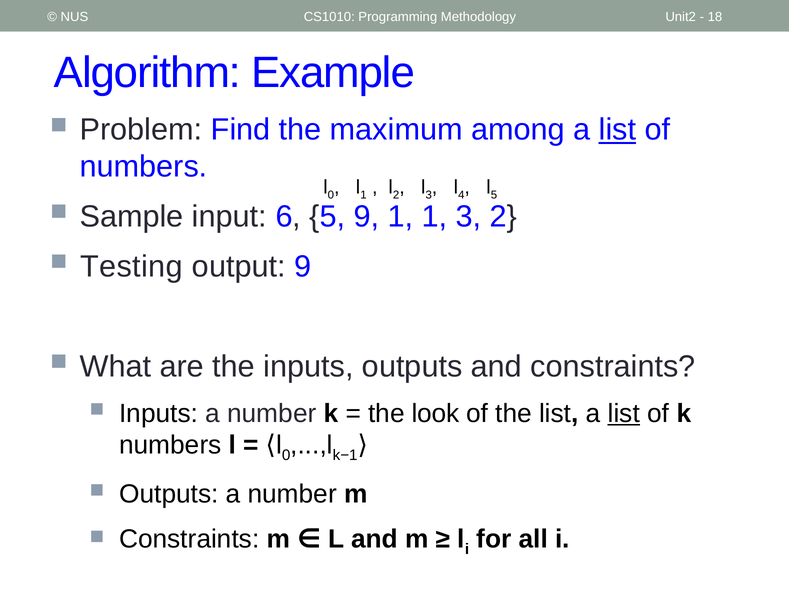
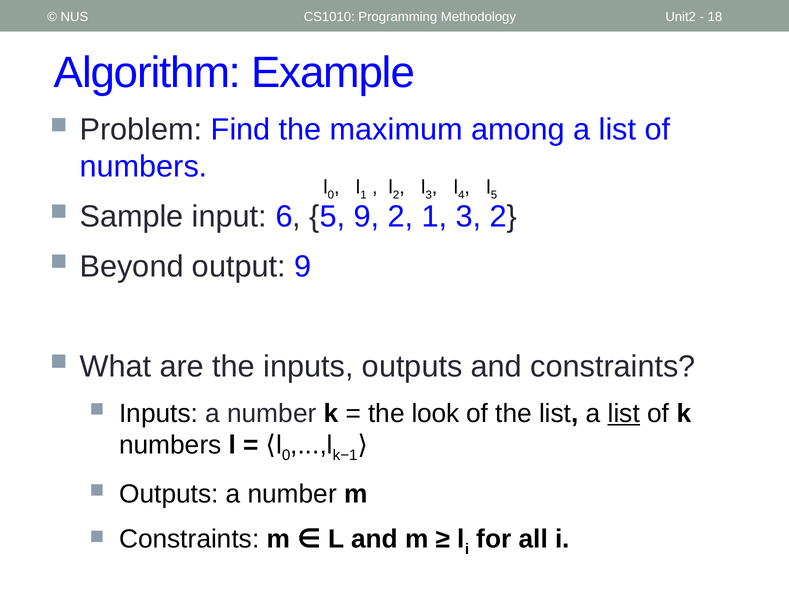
list at (617, 130) underline: present -> none
9 1: 1 -> 2
Testing: Testing -> Beyond
